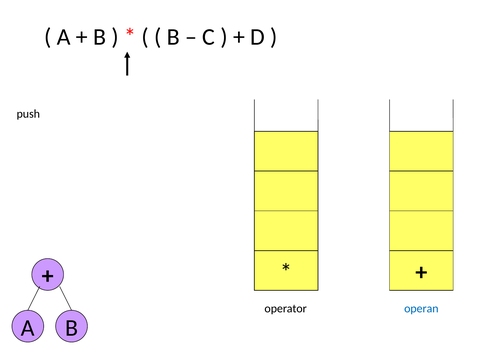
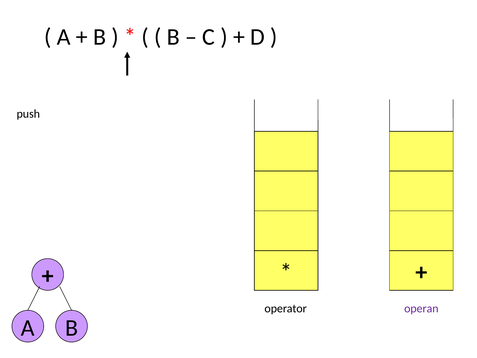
operan colour: blue -> purple
